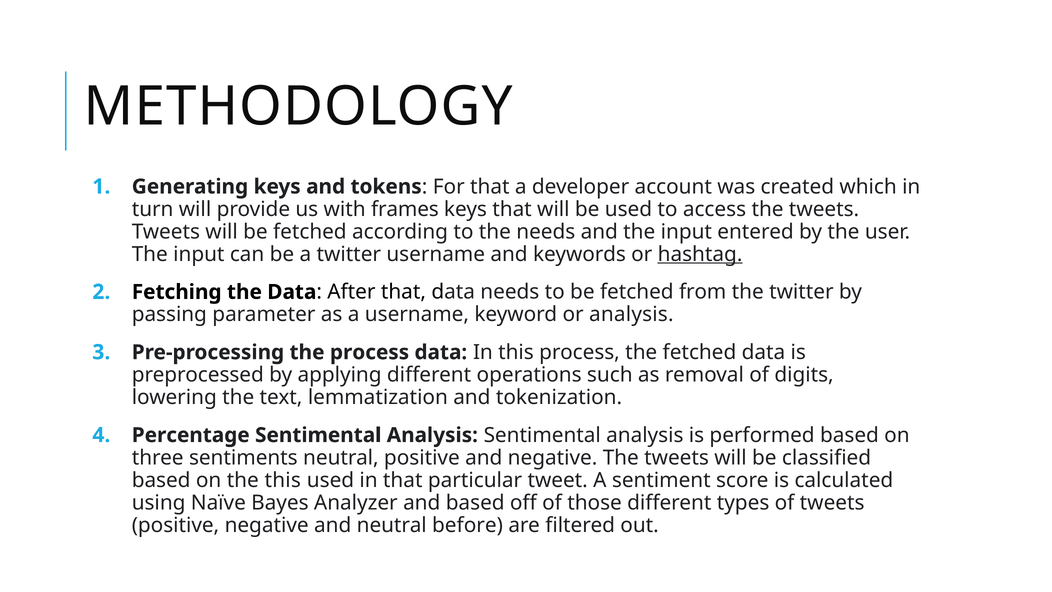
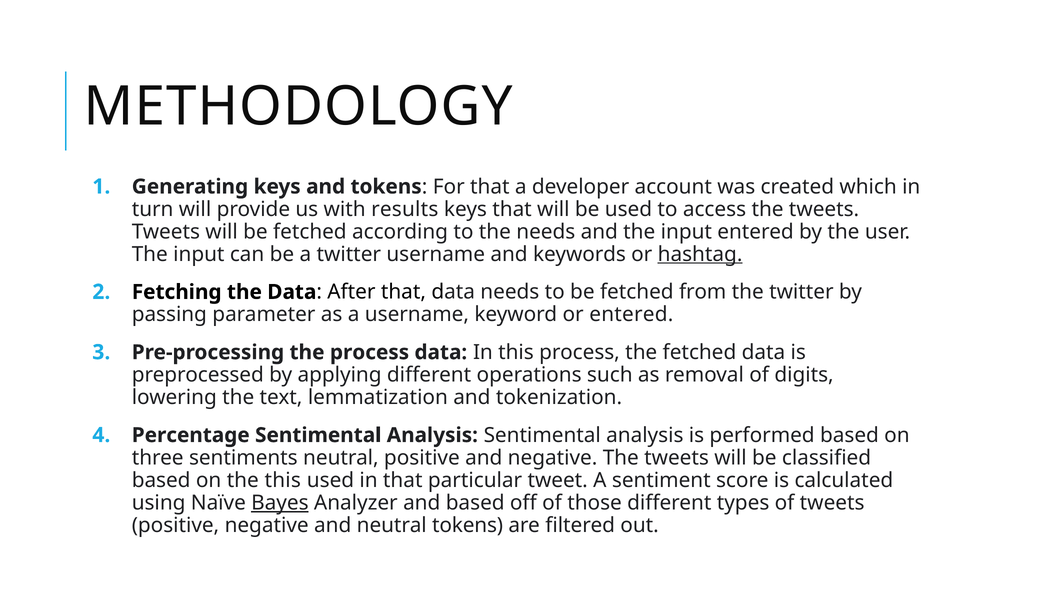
frames: frames -> results
or analysis: analysis -> entered
Bayes underline: none -> present
neutral before: before -> tokens
